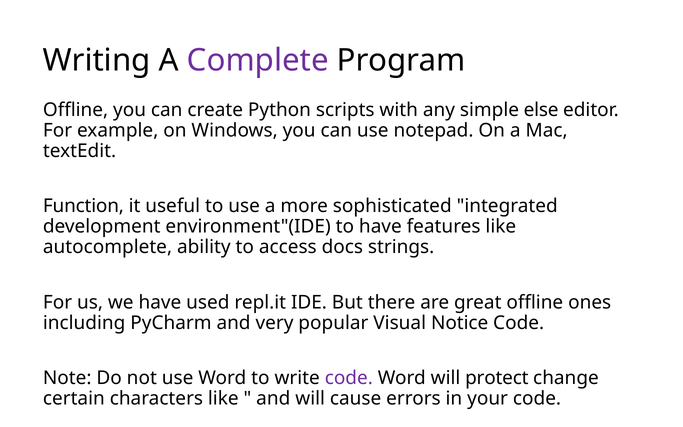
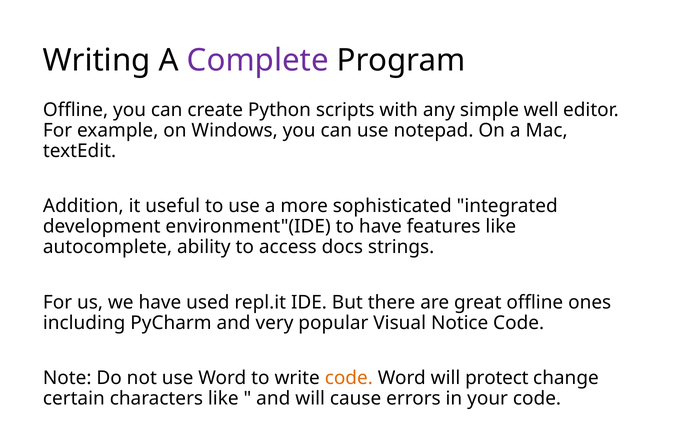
else: else -> well
Function: Function -> Addition
code at (349, 378) colour: purple -> orange
